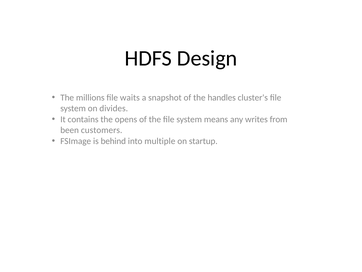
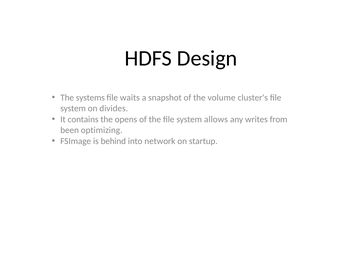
millions: millions -> systems
handles: handles -> volume
means: means -> allows
customers: customers -> optimizing
multiple: multiple -> network
